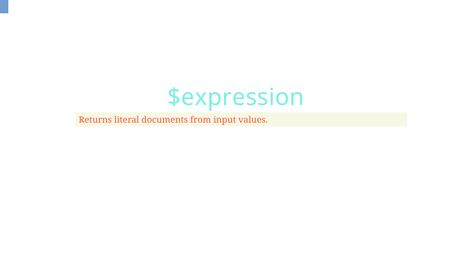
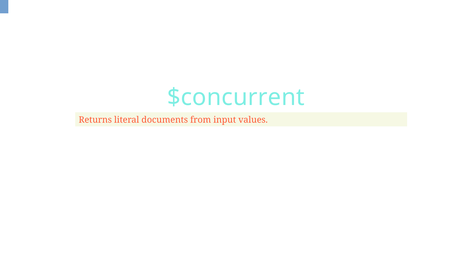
$expression: $expression -> $concurrent
